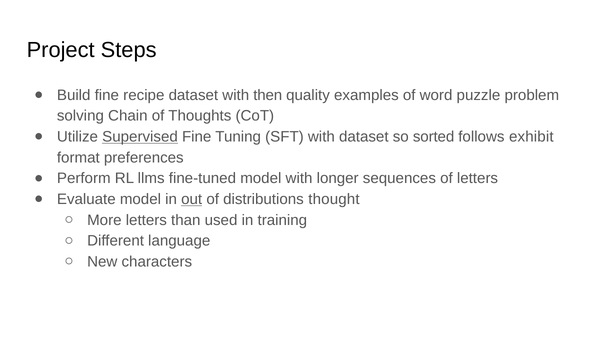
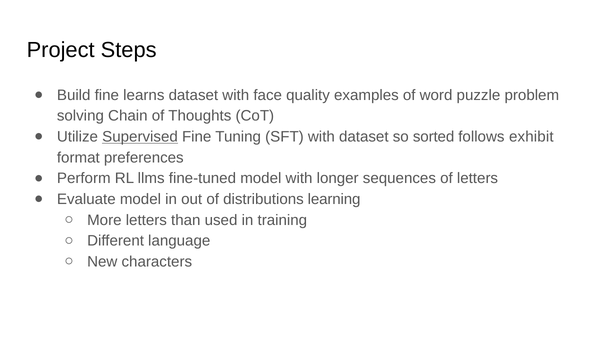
recipe: recipe -> learns
then: then -> face
out underline: present -> none
thought: thought -> learning
